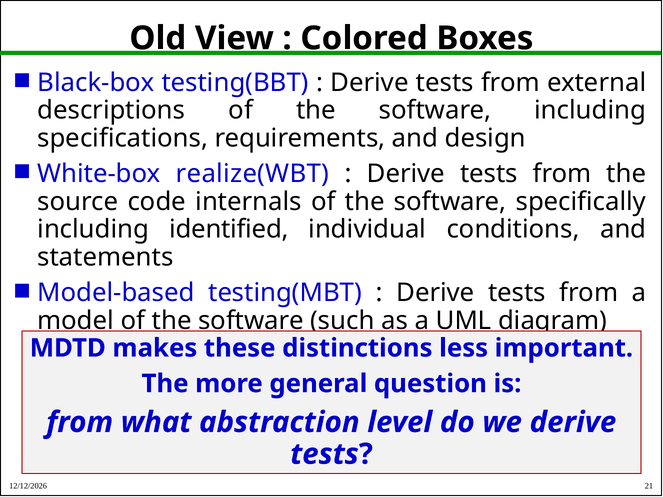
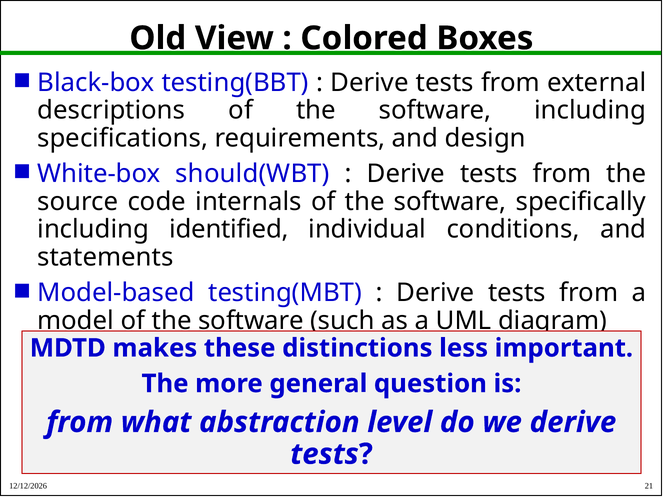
realize(WBT: realize(WBT -> should(WBT
